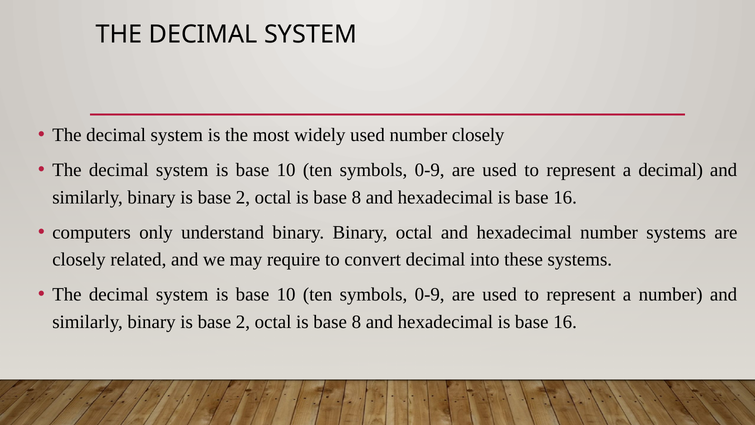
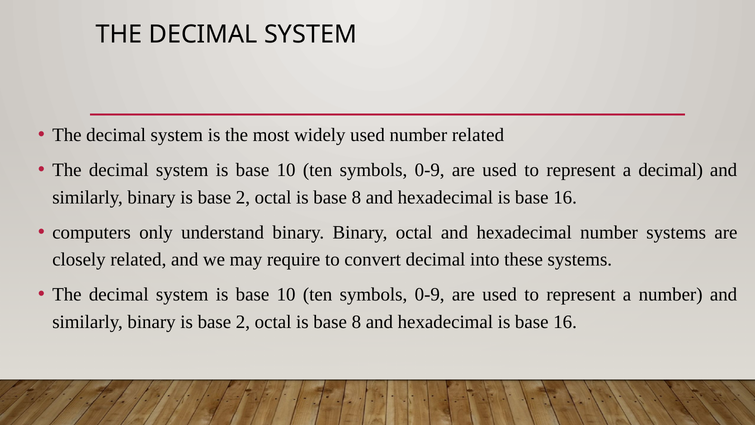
number closely: closely -> related
